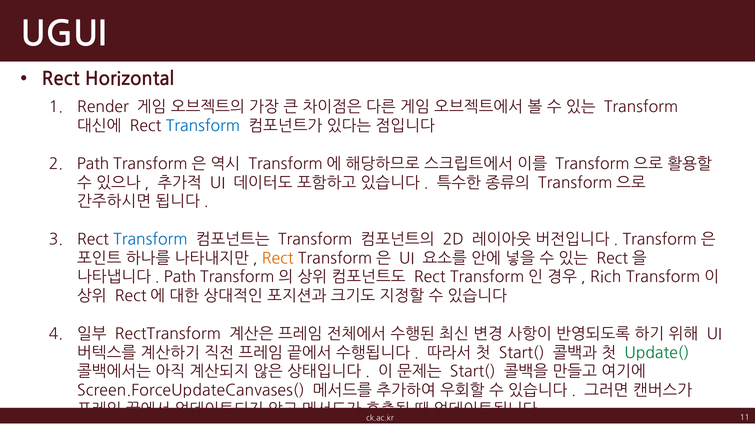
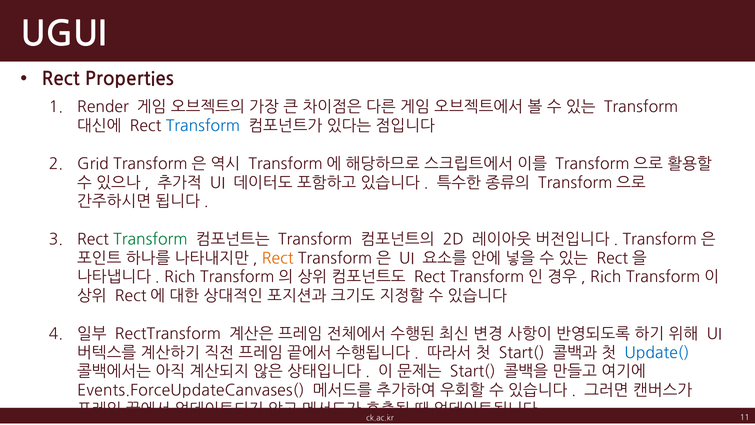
Horizontal: Horizontal -> Properties
Path at (93, 164): Path -> Grid
Transform at (150, 239) colour: blue -> green
Path at (180, 277): Path -> Rich
Update( colour: green -> blue
Screen.ForceUpdateCanvases(: Screen.ForceUpdateCanvases( -> Events.ForceUpdateCanvases(
